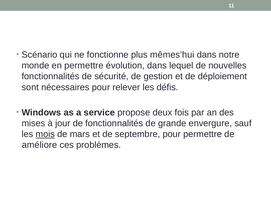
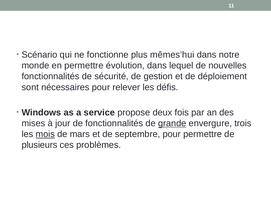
grande underline: none -> present
sauf: sauf -> trois
améliore: améliore -> plusieurs
